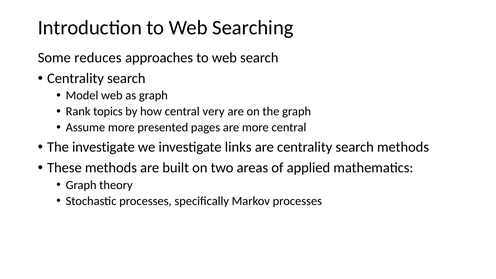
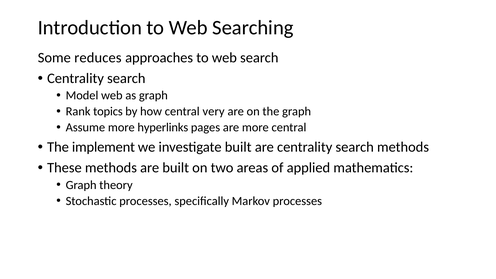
presented: presented -> hyperlinks
The investigate: investigate -> implement
investigate links: links -> built
